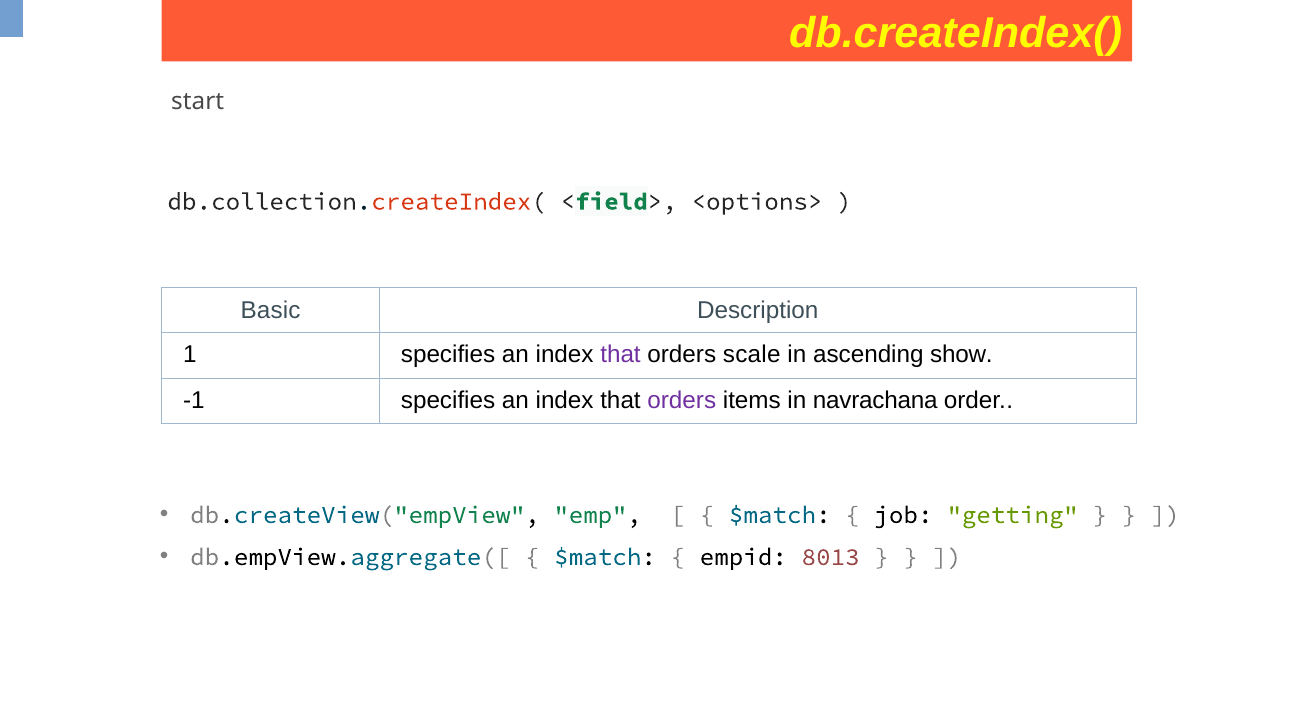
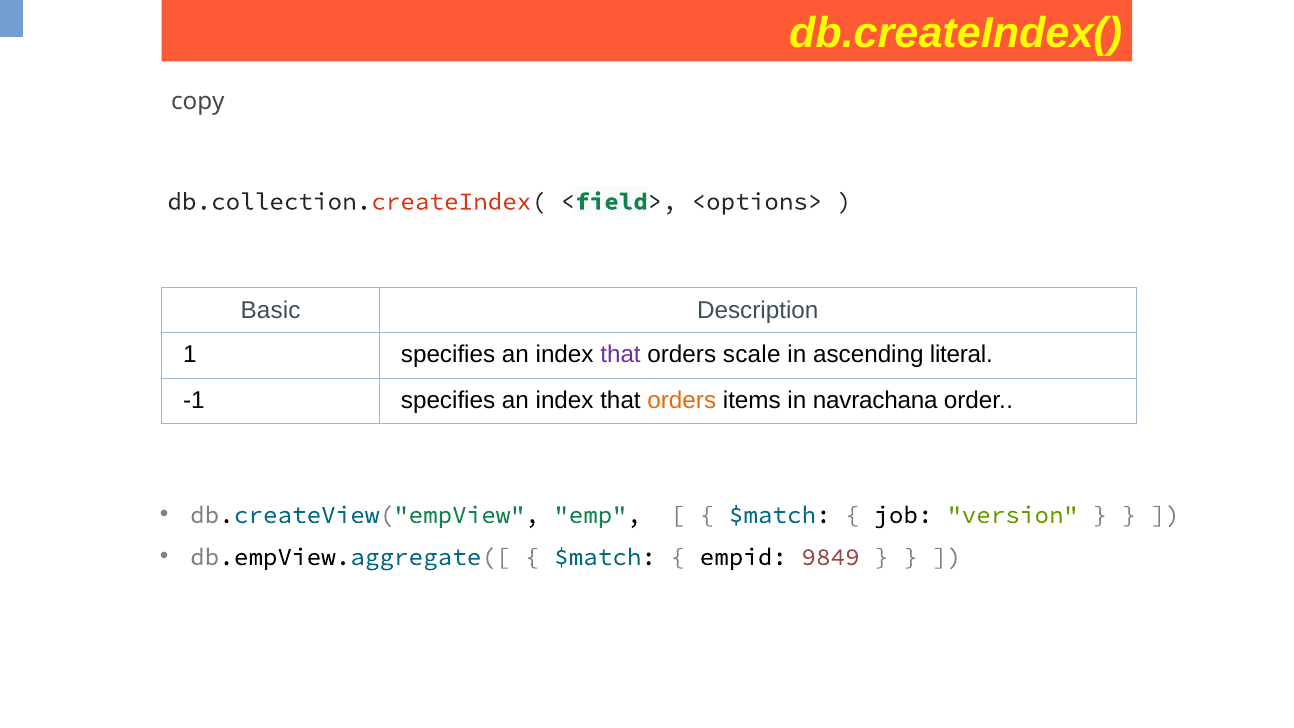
start: start -> copy
show: show -> literal
orders at (682, 400) colour: purple -> orange
getting: getting -> version
8013: 8013 -> 9849
